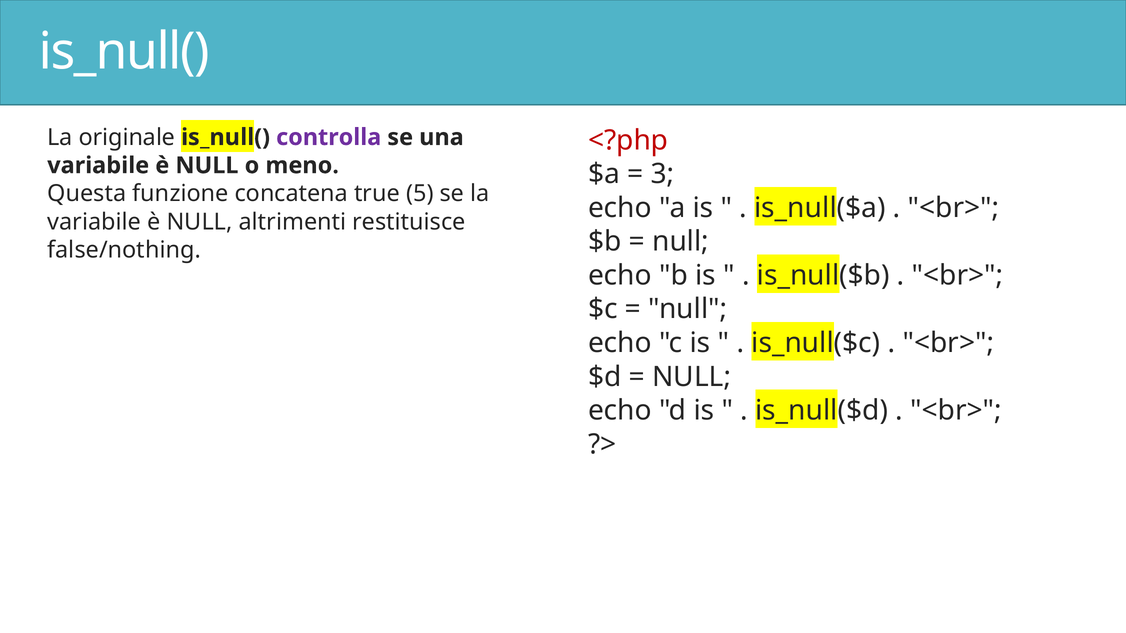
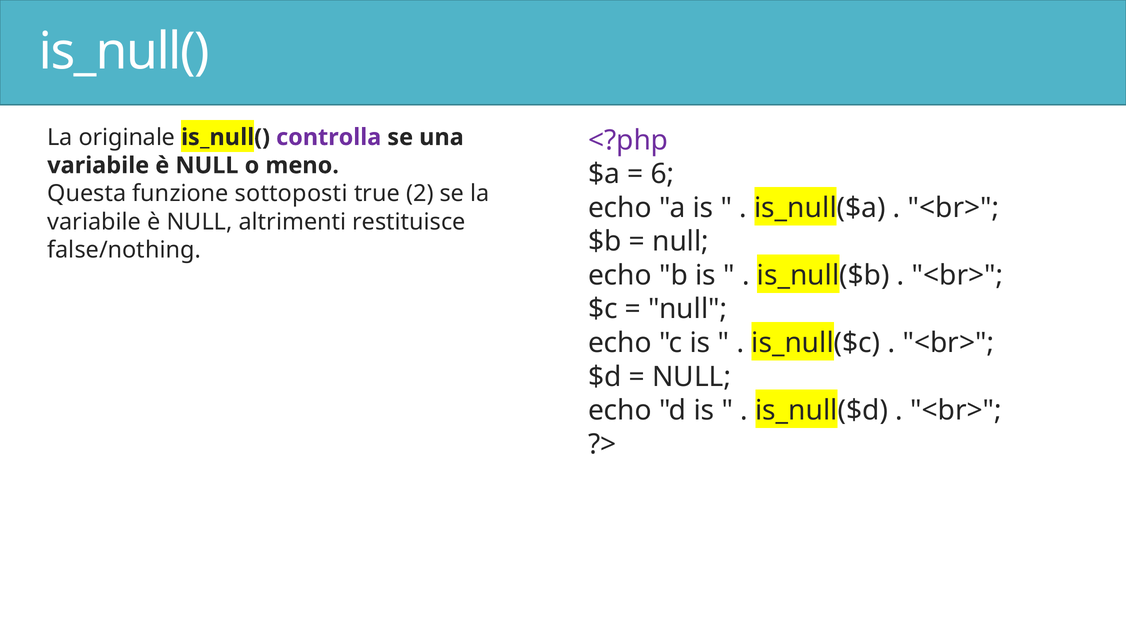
<?php colour: red -> purple
3: 3 -> 6
concatena: concatena -> sottoposti
5: 5 -> 2
